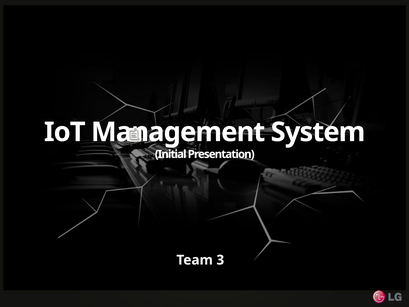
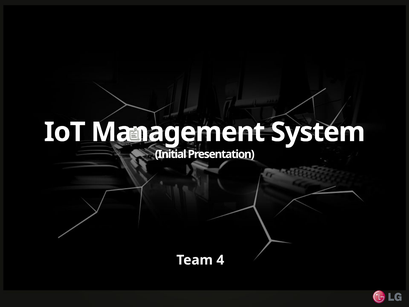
3: 3 -> 4
